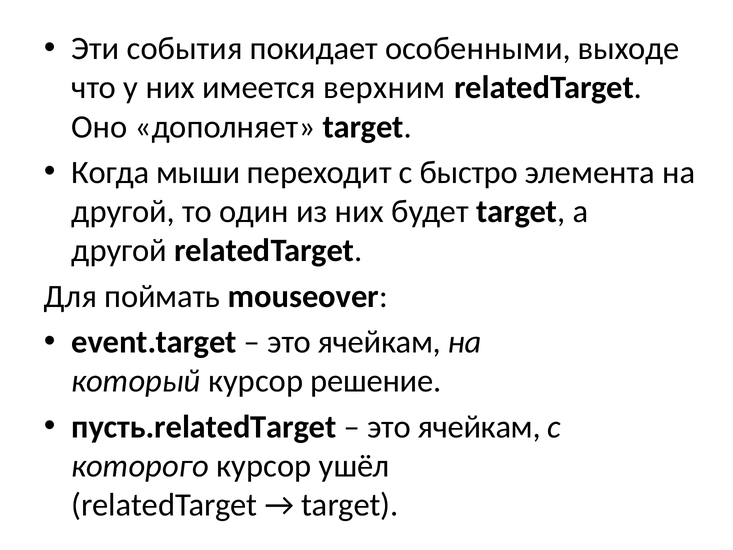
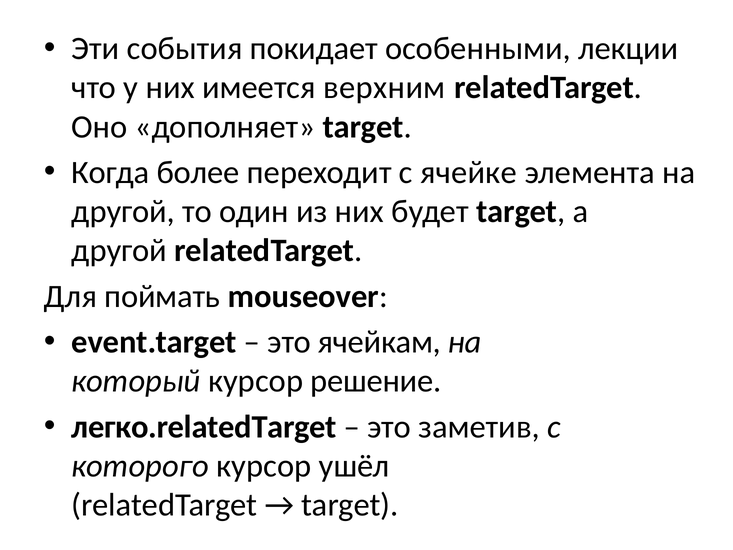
выходе: выходе -> лекции
мыши: мыши -> более
быстро: быстро -> ячейке
пусть.relatedTarget: пусть.relatedTarget -> легко.relatedTarget
ячейкам at (479, 427): ячейкам -> заметив
